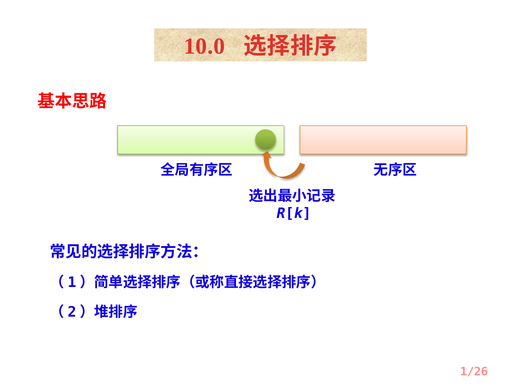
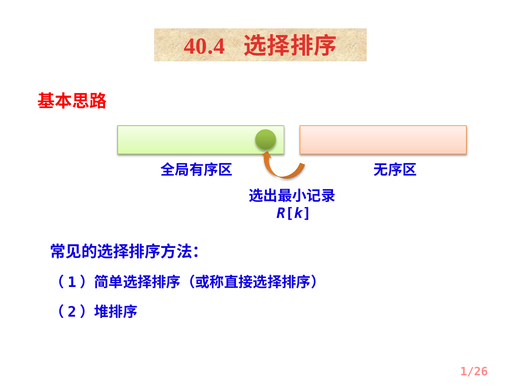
10.0: 10.0 -> 40.4
